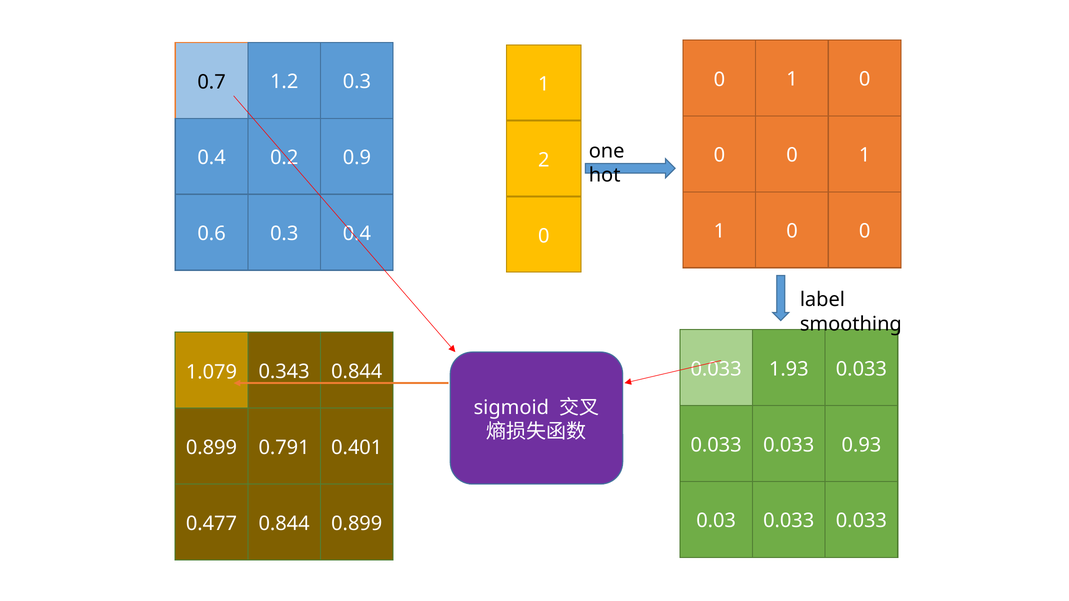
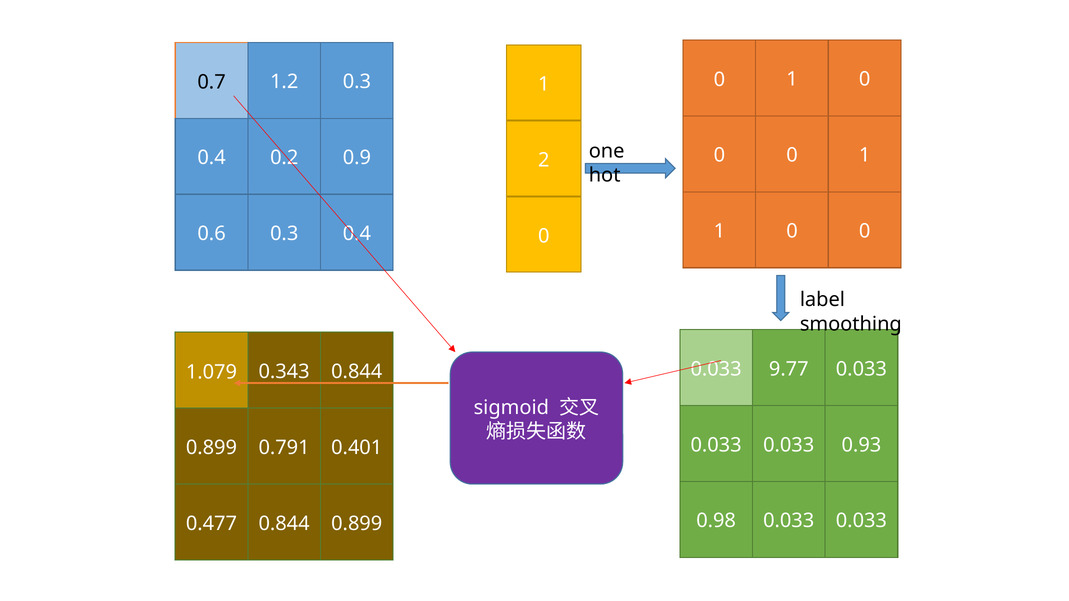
1.93: 1.93 -> 9.77
0.03: 0.03 -> 0.98
